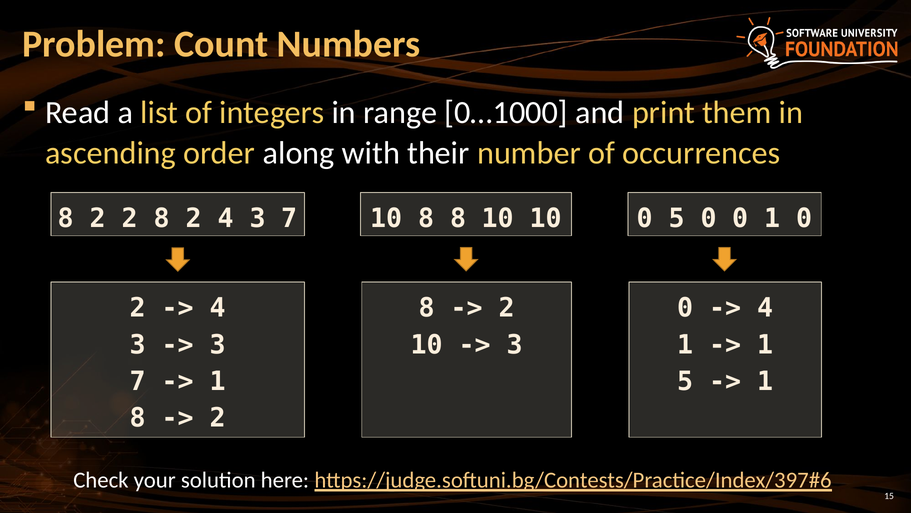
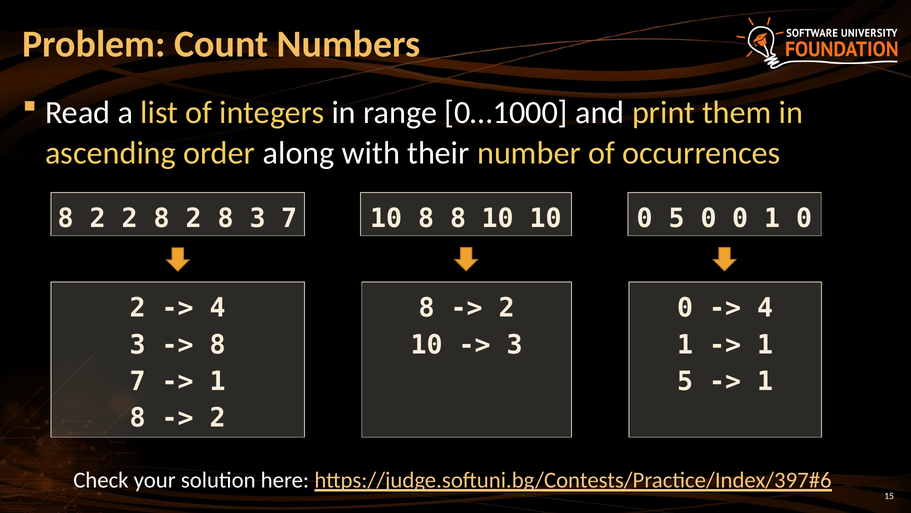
8 2 4: 4 -> 8
3 at (218, 344): 3 -> 8
